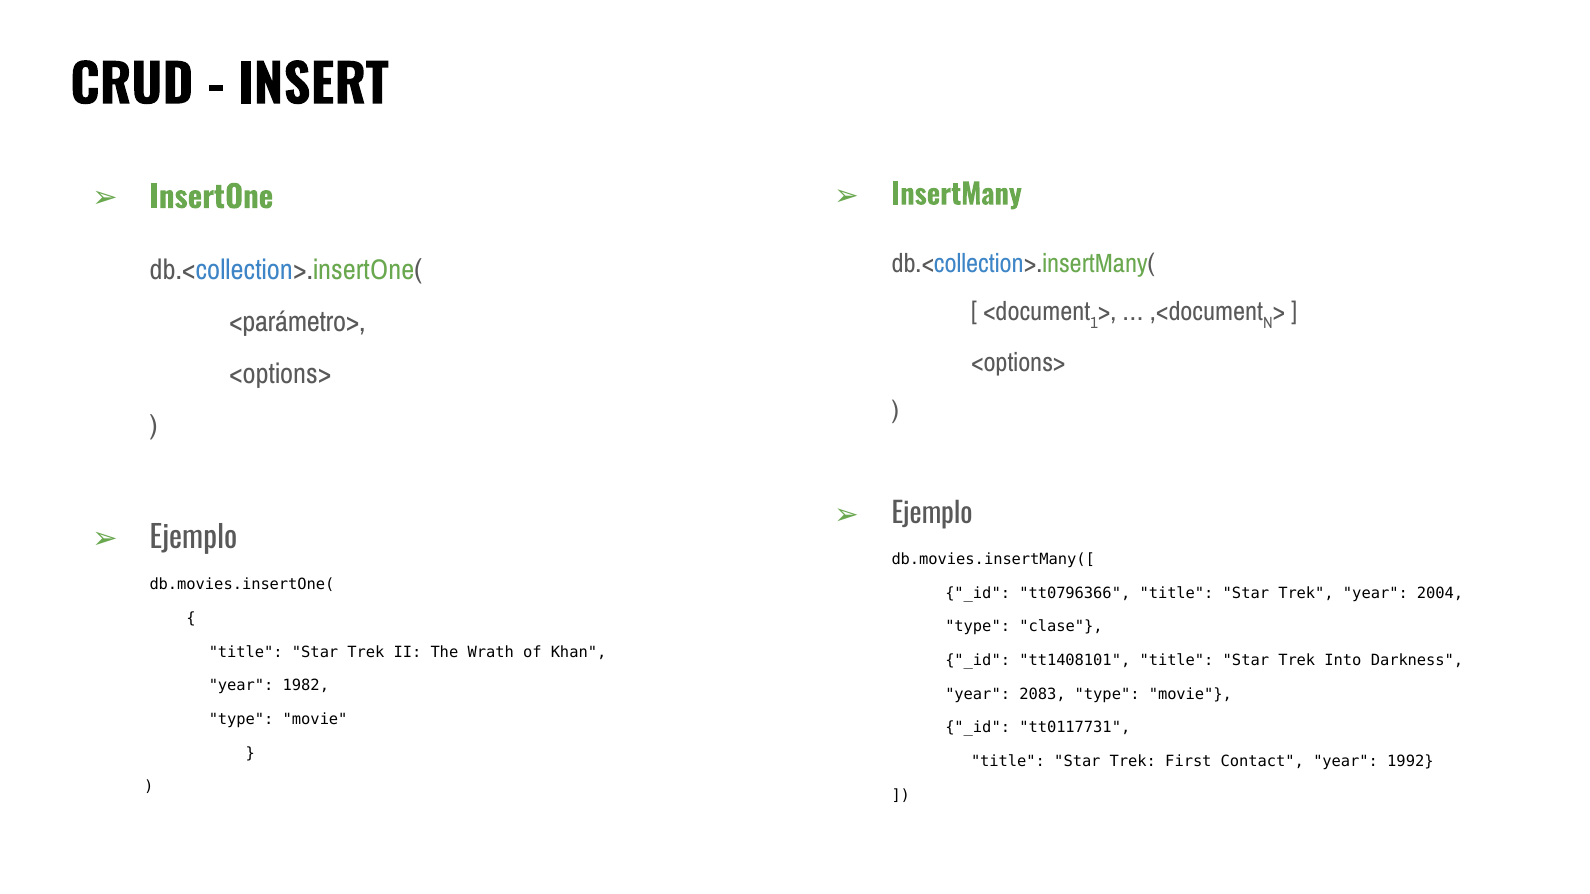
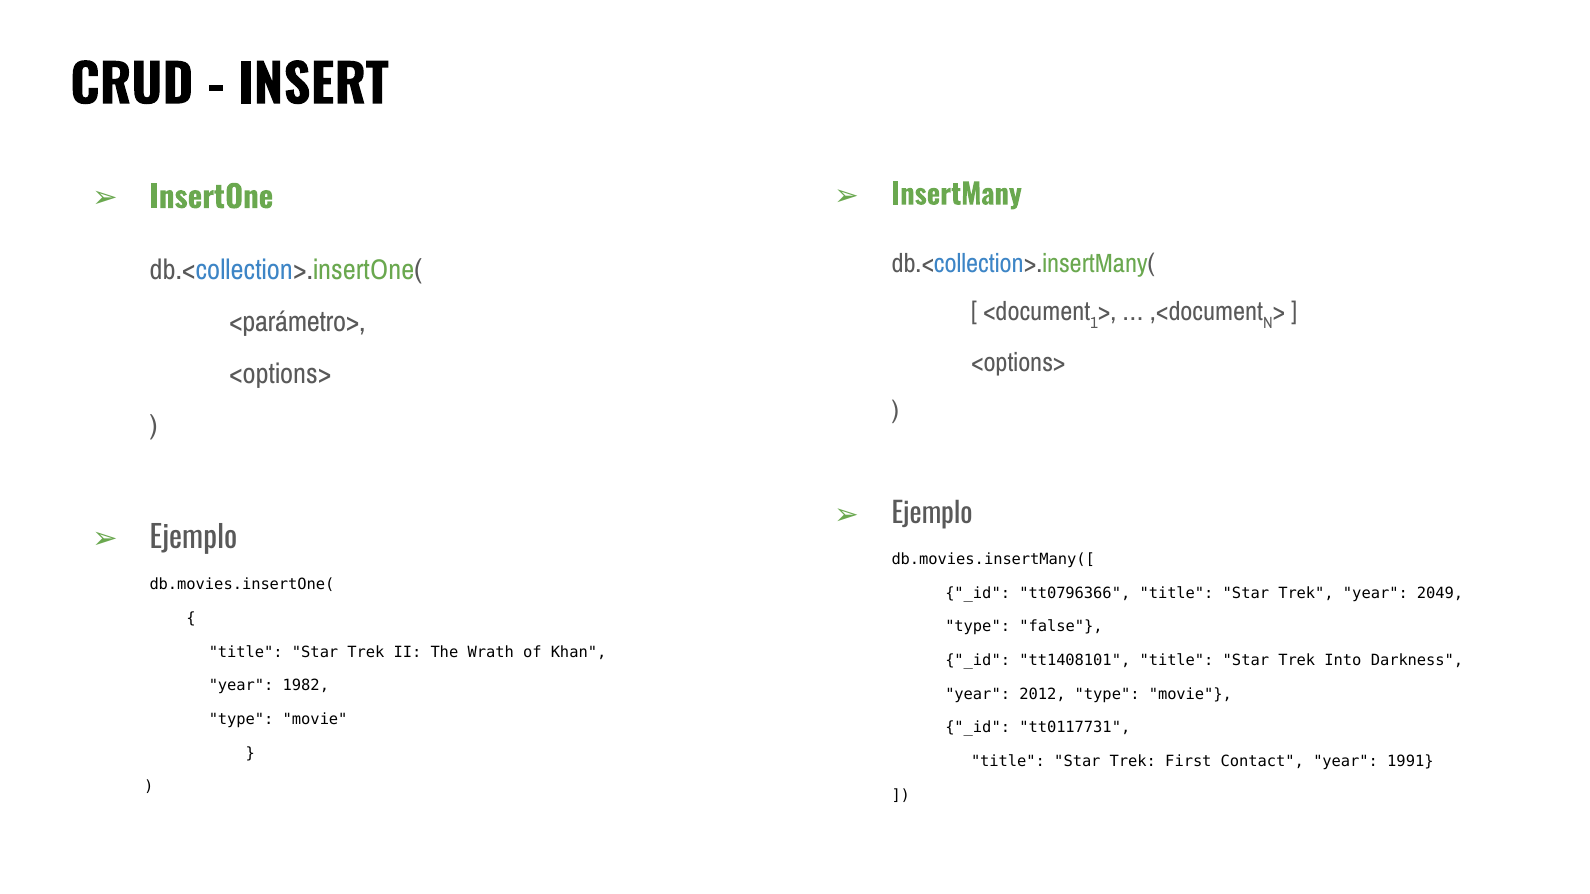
2004: 2004 -> 2049
clase: clase -> false
2083: 2083 -> 2012
1992: 1992 -> 1991
